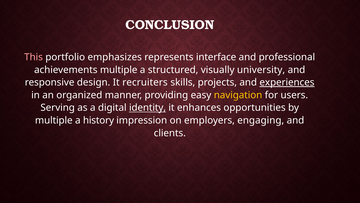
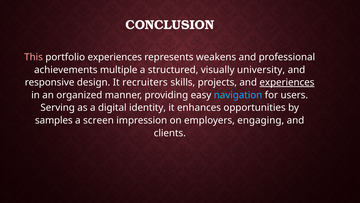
portfolio emphasizes: emphasizes -> experiences
interface: interface -> weakens
navigation colour: yellow -> light blue
identity underline: present -> none
multiple at (54, 120): multiple -> samples
history: history -> screen
